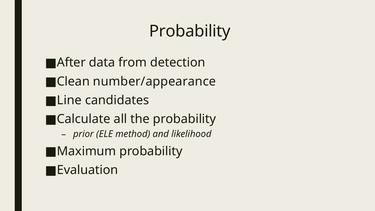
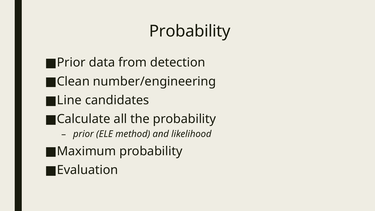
After at (71, 63): After -> Prior
number/appearance: number/appearance -> number/engineering
